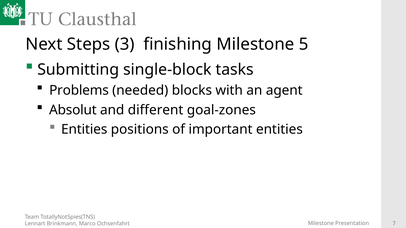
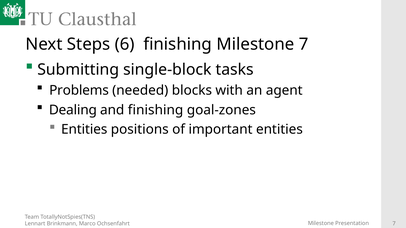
3: 3 -> 6
Milestone 5: 5 -> 7
Absolut: Absolut -> Dealing
and different: different -> finishing
